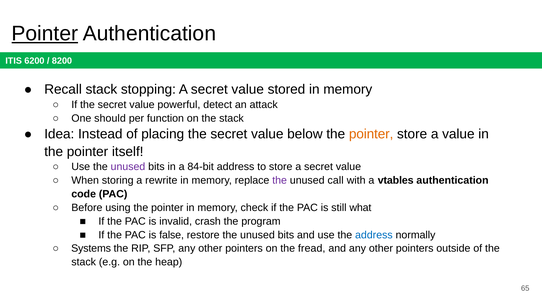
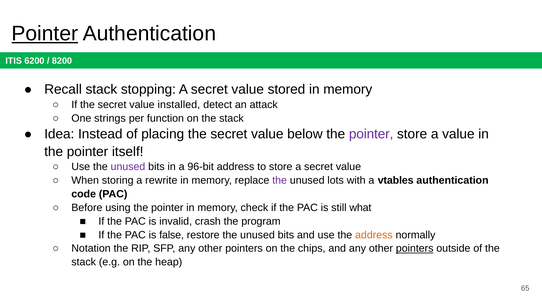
powerful: powerful -> installed
should: should -> strings
pointer at (371, 134) colour: orange -> purple
84-bit: 84-bit -> 96-bit
call: call -> lots
address at (374, 235) colour: blue -> orange
Systems: Systems -> Notation
fread: fread -> chips
pointers at (415, 248) underline: none -> present
